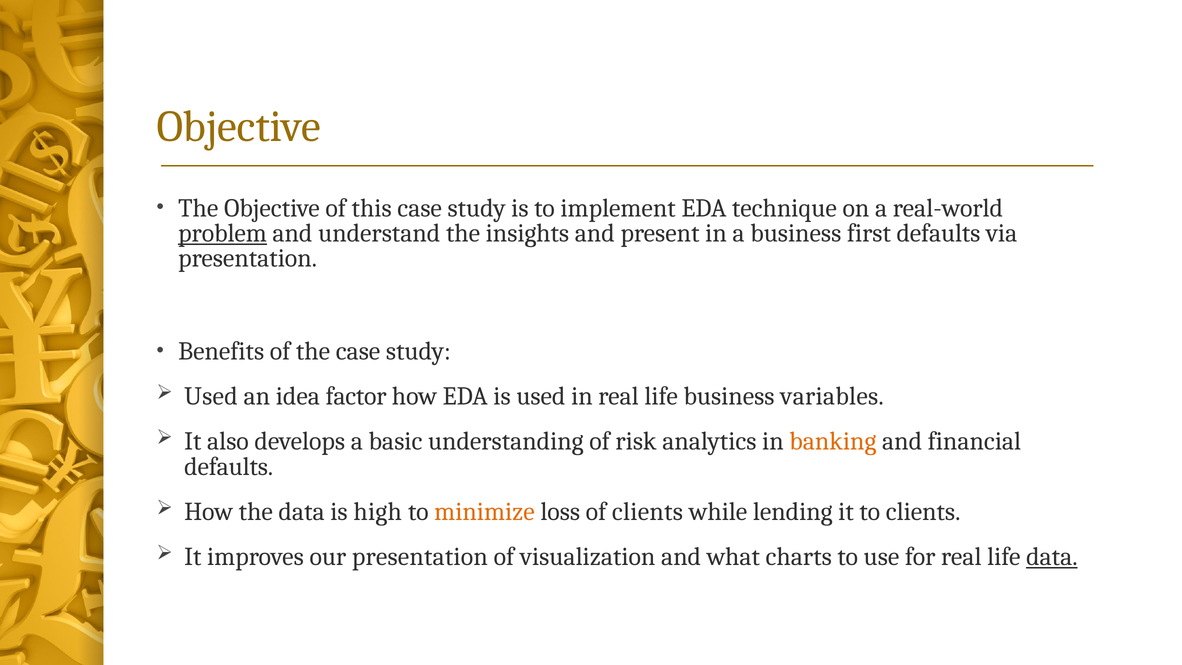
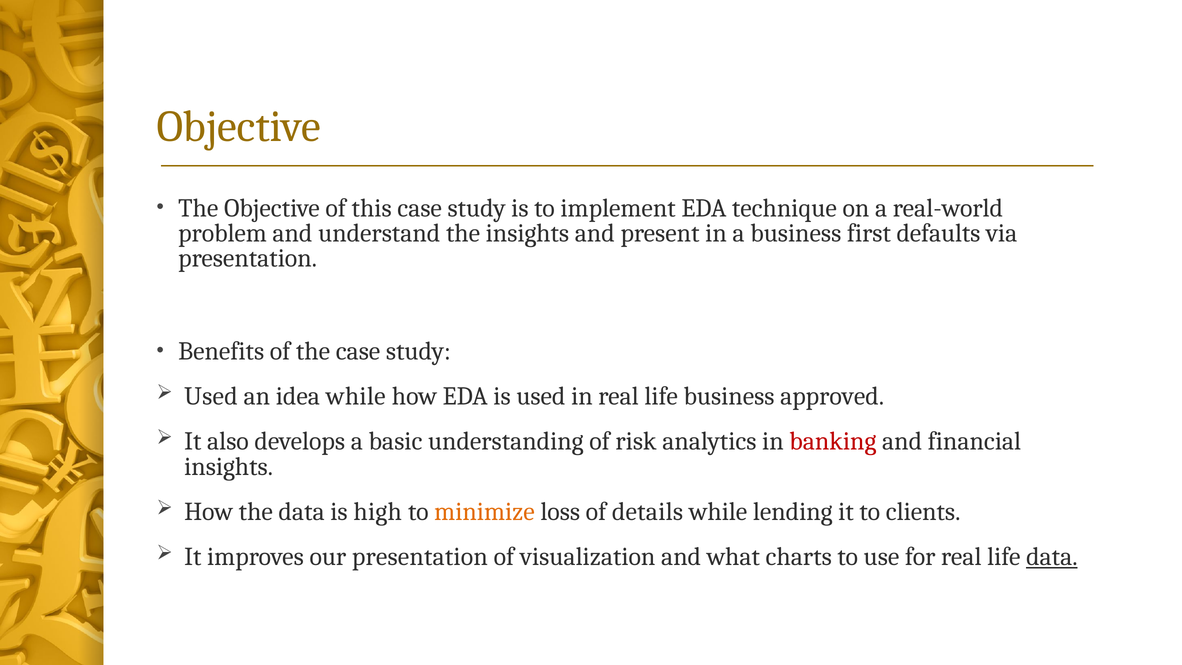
problem underline: present -> none
idea factor: factor -> while
variables: variables -> approved
banking colour: orange -> red
defaults at (229, 467): defaults -> insights
of clients: clients -> details
